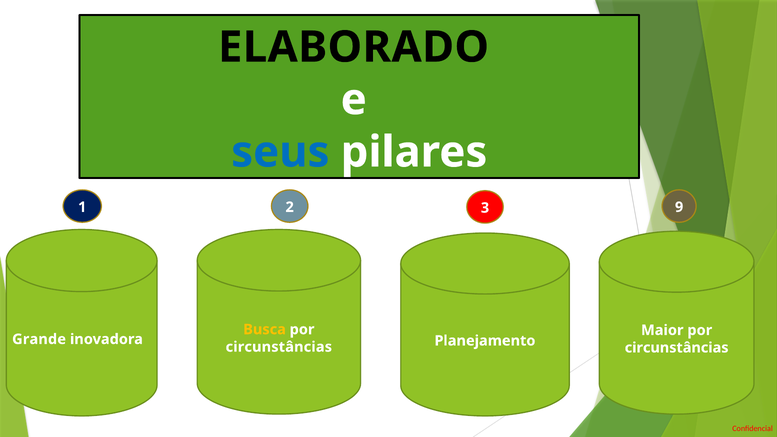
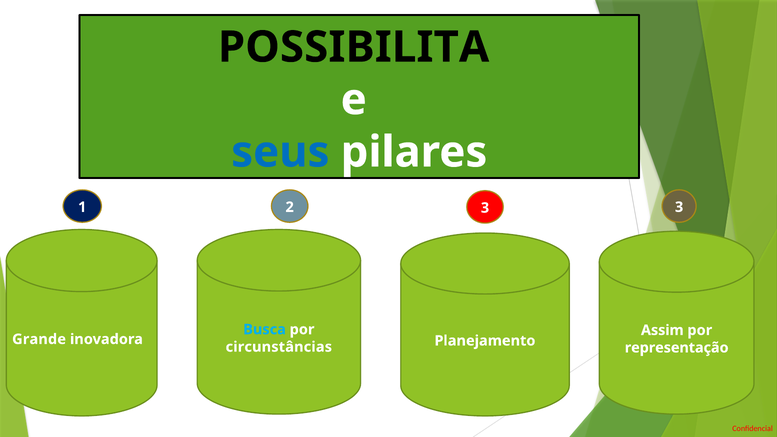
ELABORADO: ELABORADO -> POSSIBILITA
2 9: 9 -> 3
Busca colour: yellow -> light blue
Maior: Maior -> Assim
circunstâncias at (677, 348): circunstâncias -> representação
